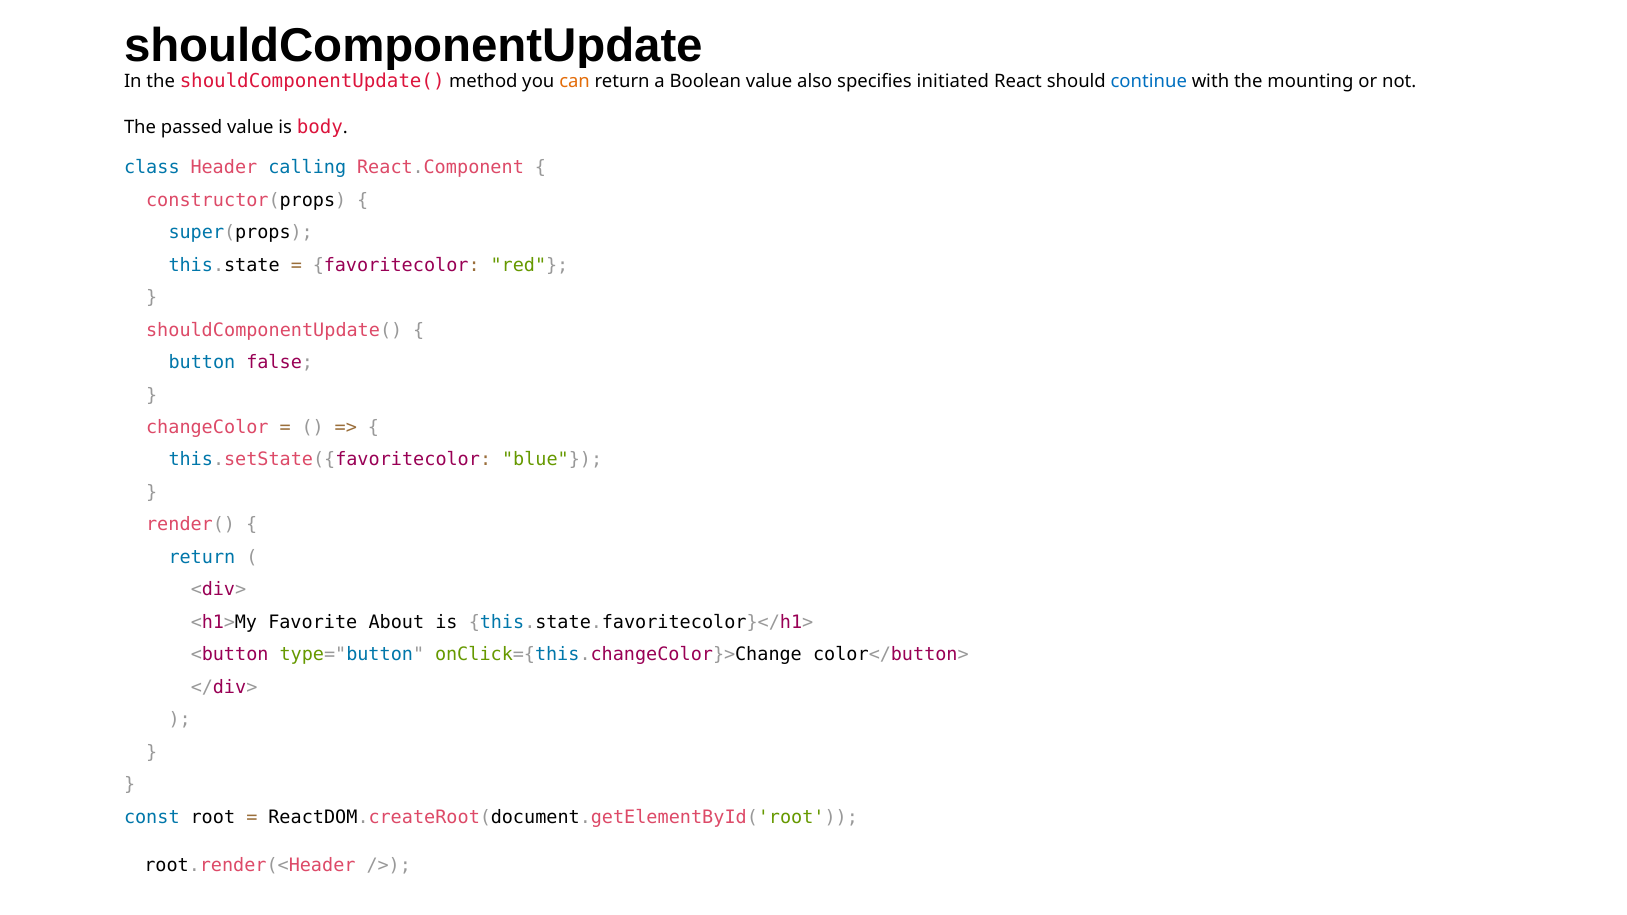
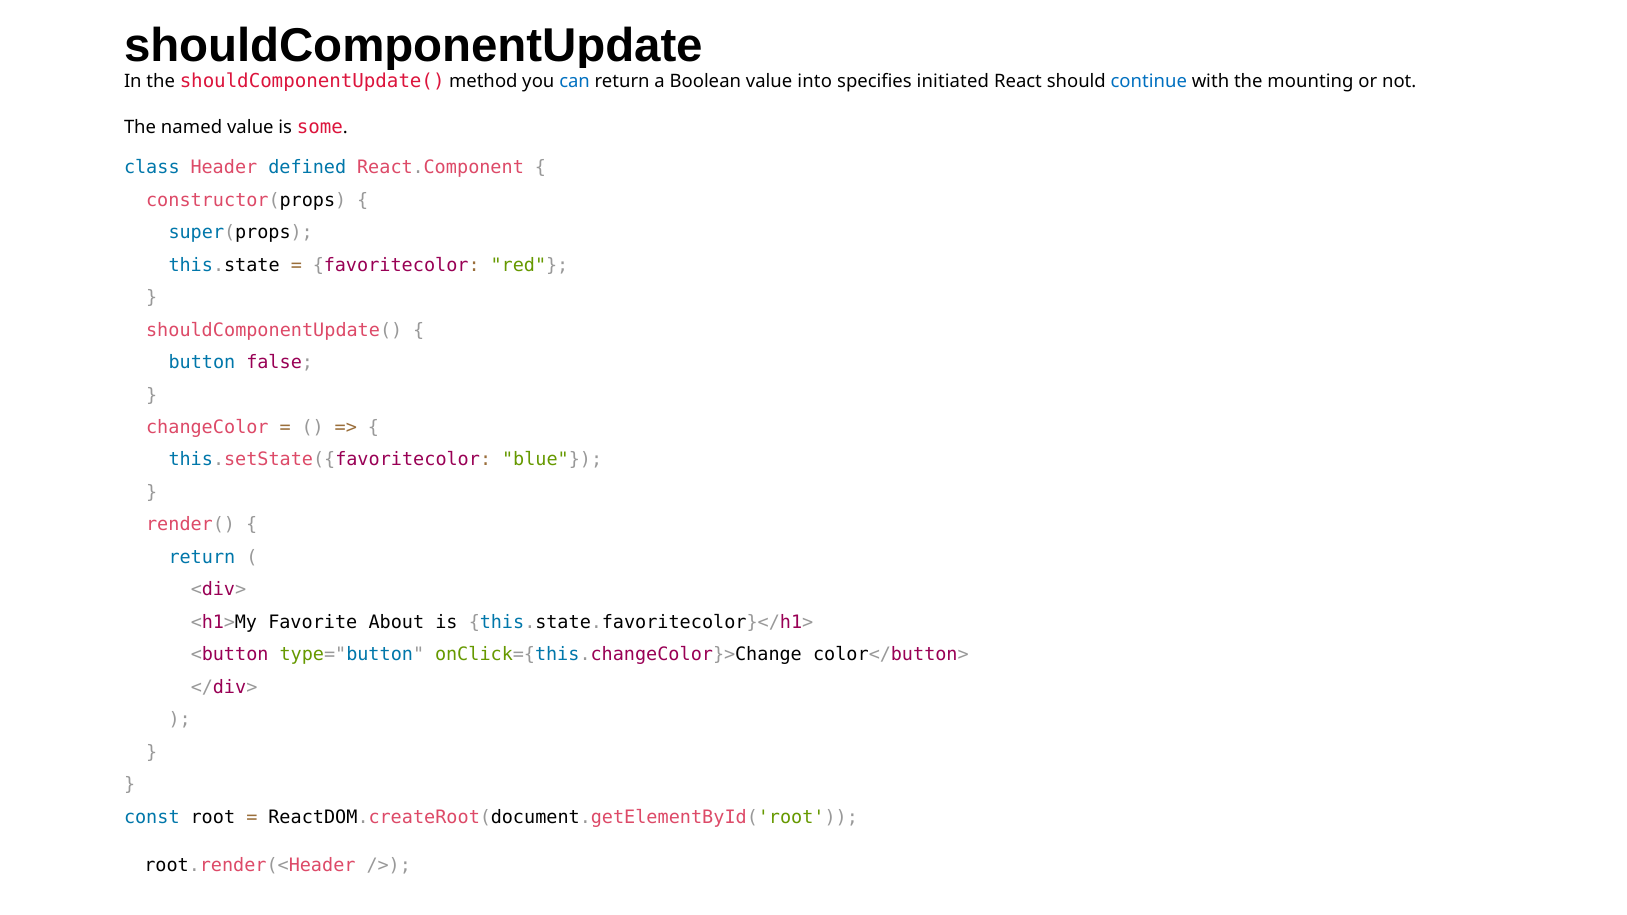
can colour: orange -> blue
also: also -> into
passed: passed -> named
body: body -> some
calling: calling -> defined
